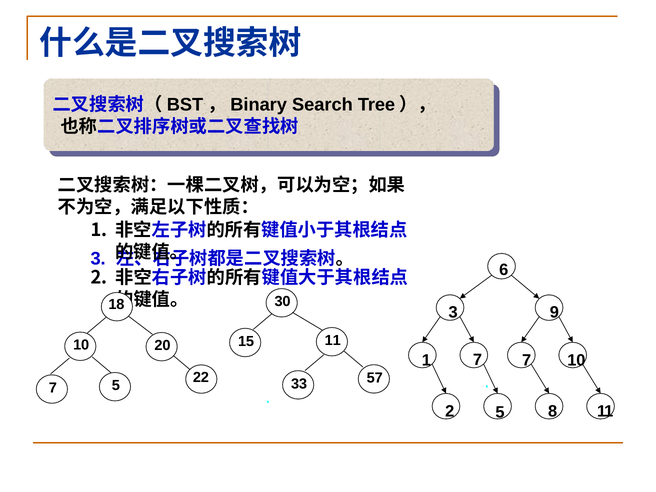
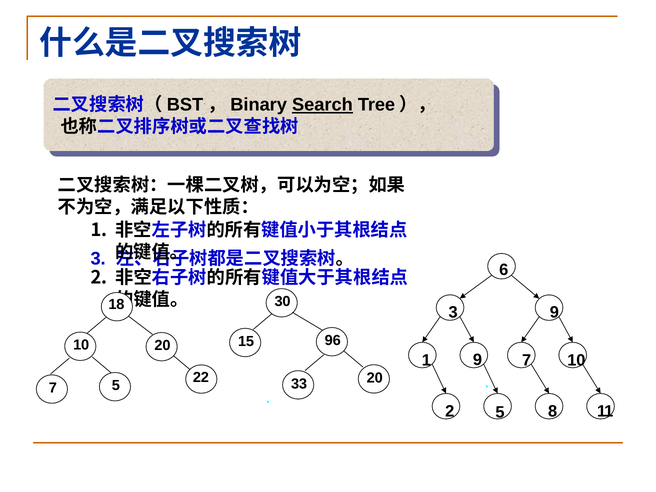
Search underline: none -> present
15 11: 11 -> 96
1 7: 7 -> 9
33 57: 57 -> 20
